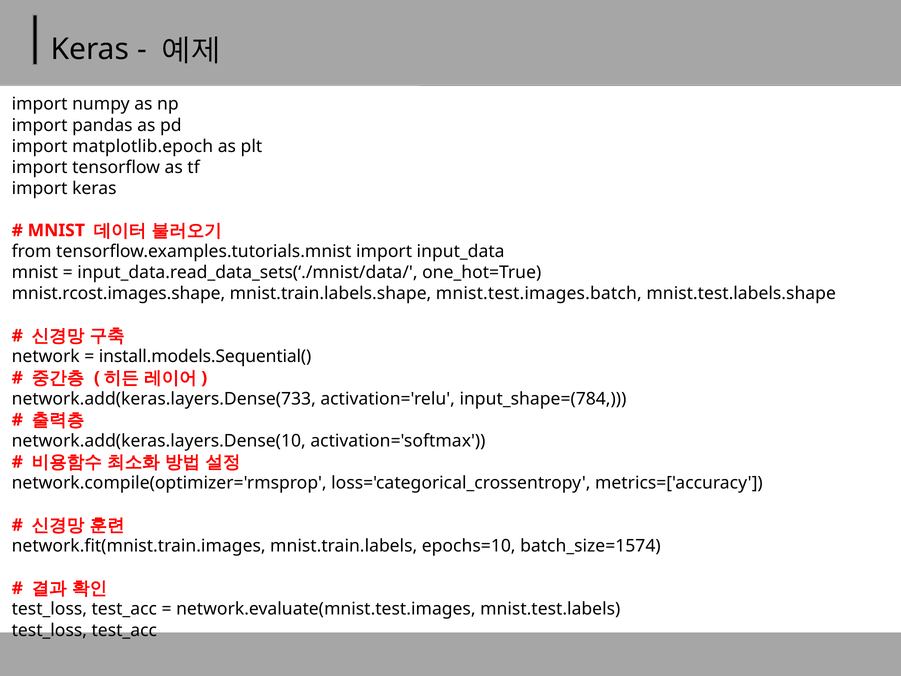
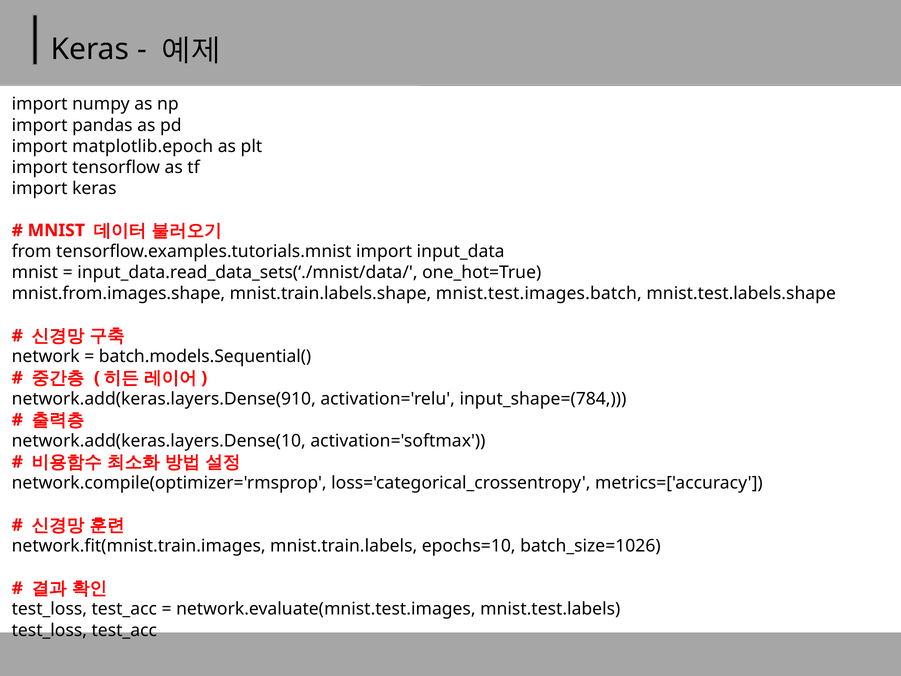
mnist.rcost.images.shape: mnist.rcost.images.shape -> mnist.from.images.shape
install.models.Sequential(: install.models.Sequential( -> batch.models.Sequential(
network.add(keras.layers.Dense(733: network.add(keras.layers.Dense(733 -> network.add(keras.layers.Dense(910
batch_size=1574: batch_size=1574 -> batch_size=1026
